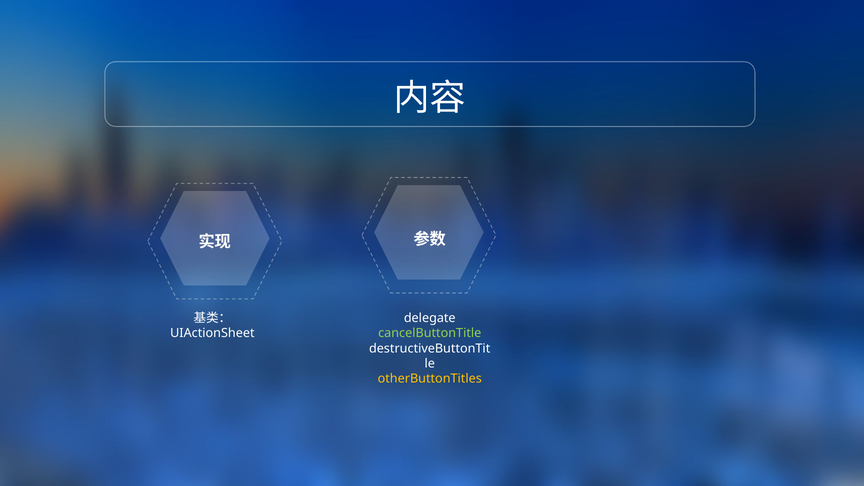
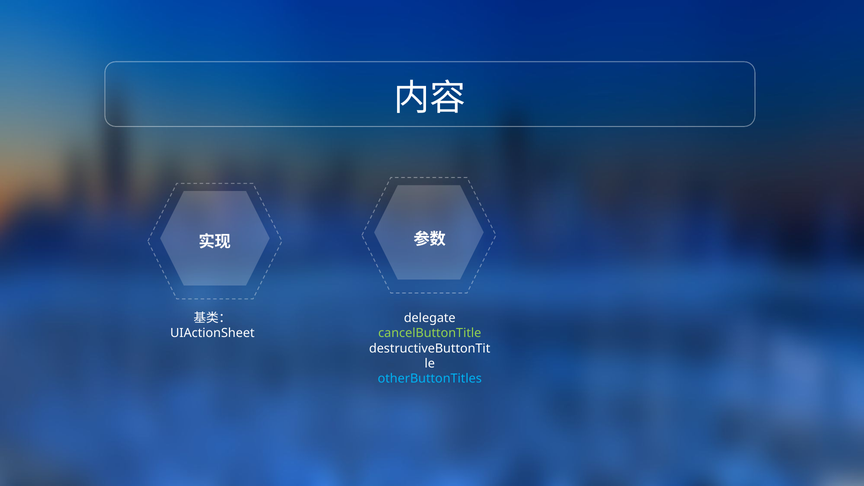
otherButtonTitles colour: yellow -> light blue
